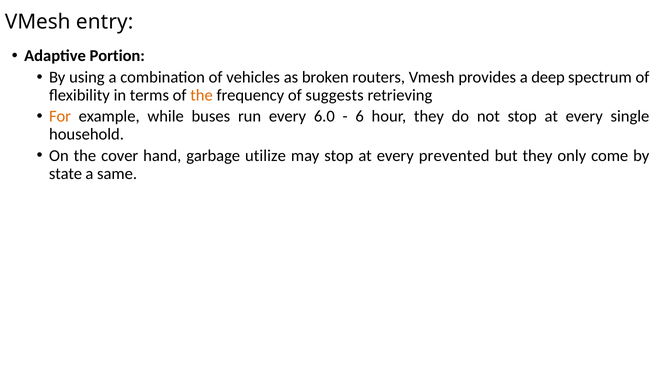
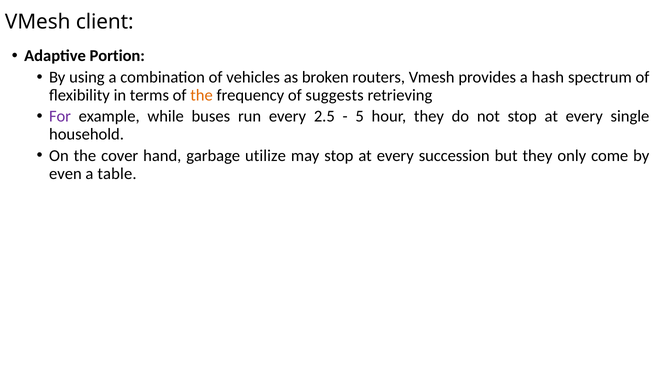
entry: entry -> client
deep: deep -> hash
For colour: orange -> purple
6.0: 6.0 -> 2.5
6: 6 -> 5
prevented: prevented -> succession
state: state -> even
same: same -> table
